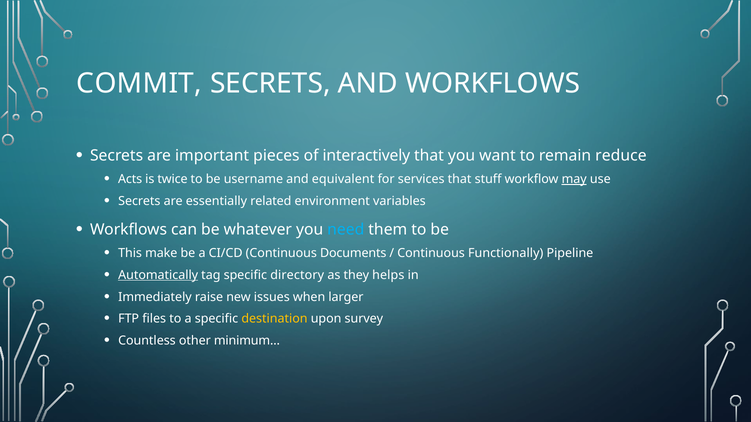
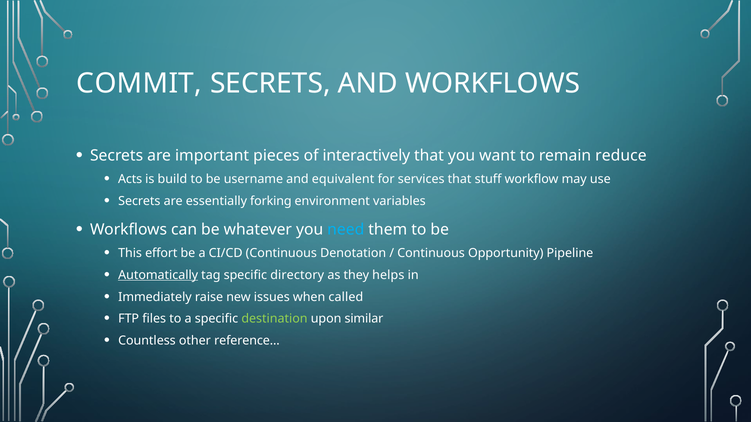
twice: twice -> build
may underline: present -> none
related: related -> forking
make: make -> effort
Documents: Documents -> Denotation
Functionally: Functionally -> Opportunity
larger: larger -> called
destination colour: yellow -> light green
survey: survey -> similar
minimum…: minimum… -> reference…
